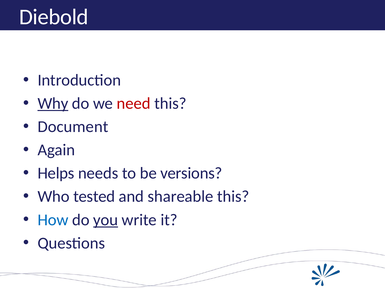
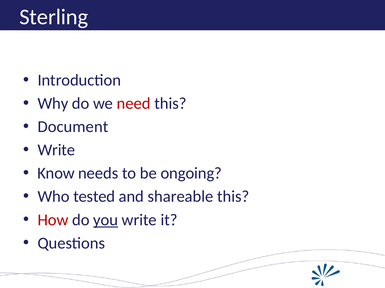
Diebold: Diebold -> Sterling
Why underline: present -> none
Again at (56, 150): Again -> Write
Helps: Helps -> Know
versions: versions -> ongoing
How colour: blue -> red
